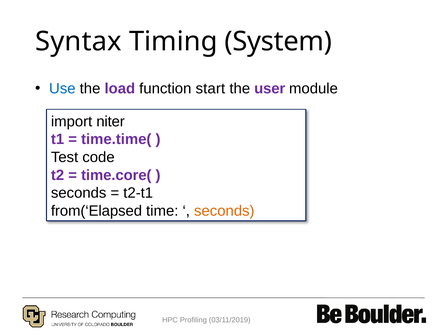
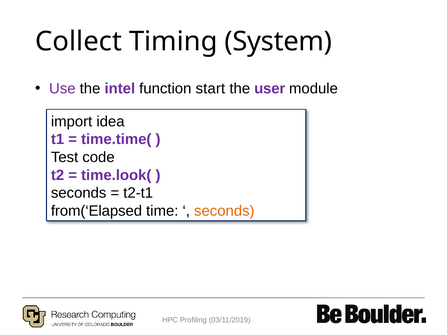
Syntax: Syntax -> Collect
Use colour: blue -> purple
load: load -> intel
niter: niter -> idea
time.core(: time.core( -> time.look(
